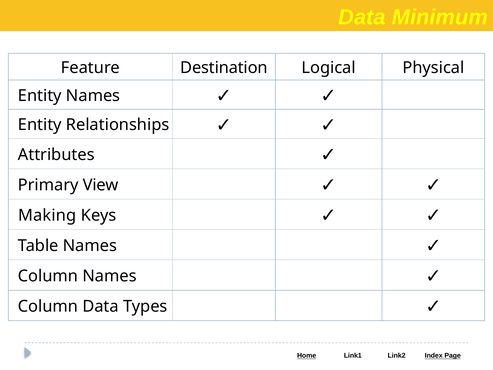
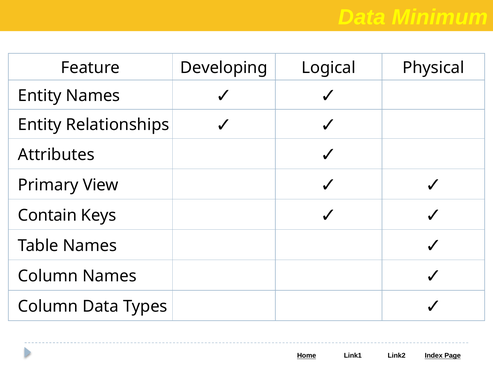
Destination: Destination -> Developing
Making: Making -> Contain
